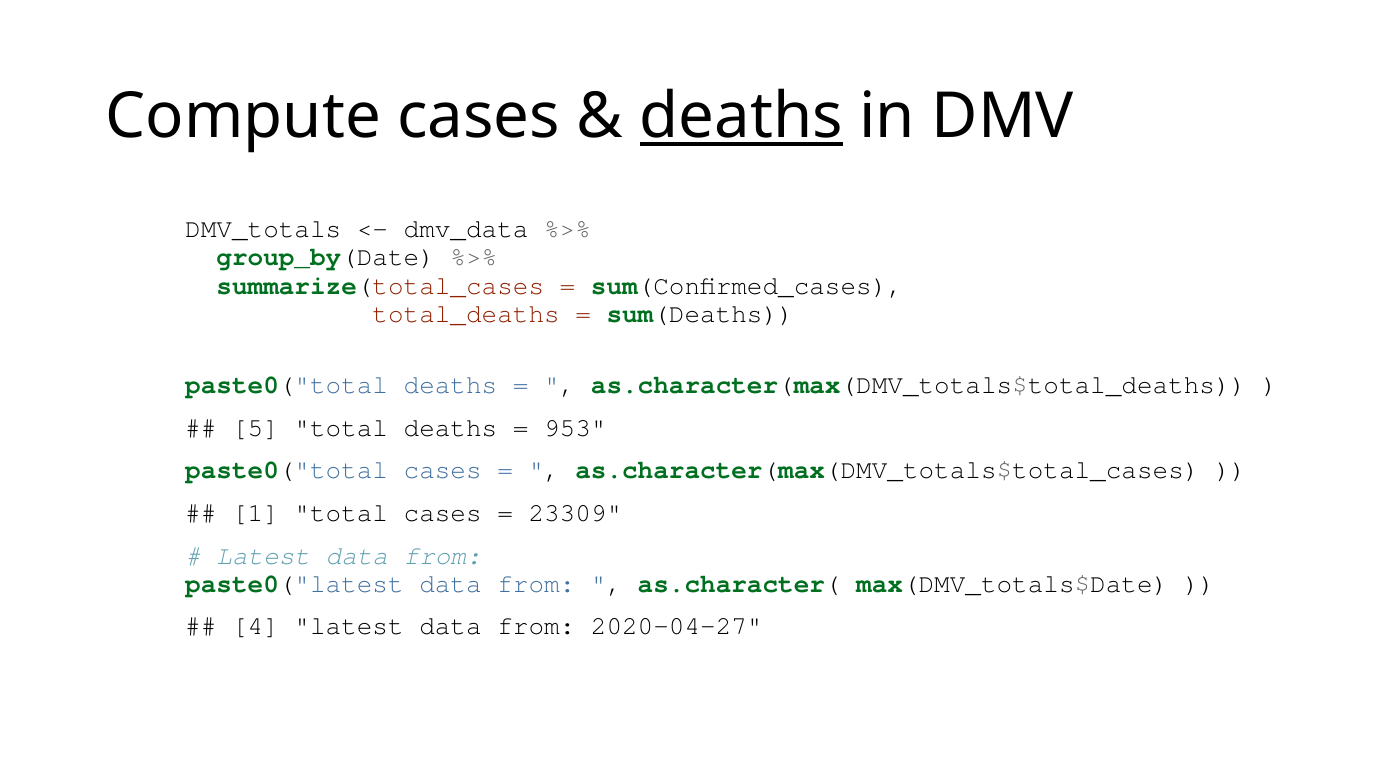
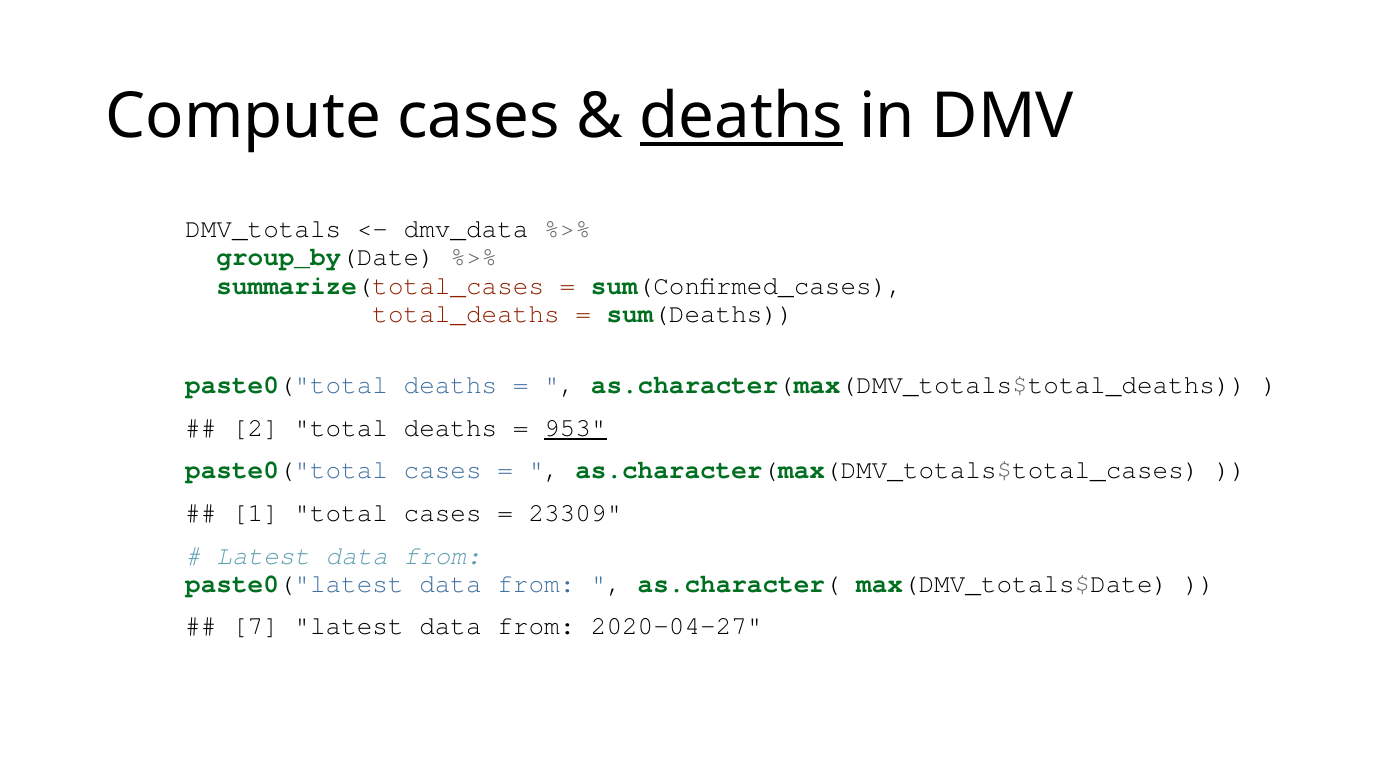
5: 5 -> 2
953 underline: none -> present
4: 4 -> 7
